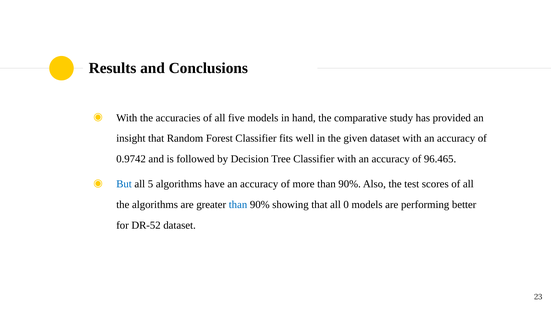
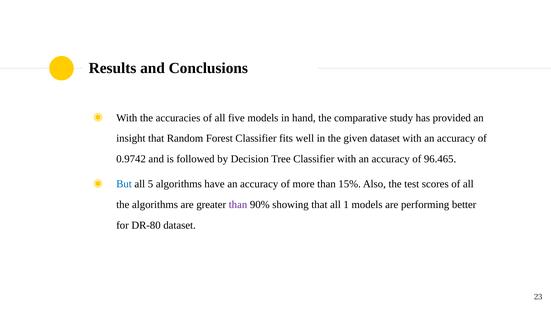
more than 90%: 90% -> 15%
than at (238, 205) colour: blue -> purple
0: 0 -> 1
DR-52: DR-52 -> DR-80
